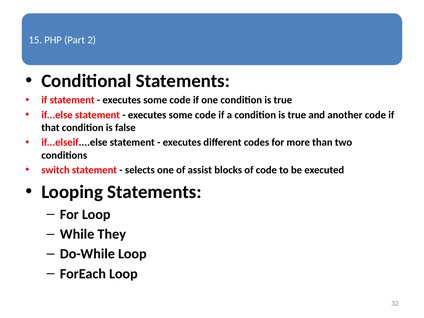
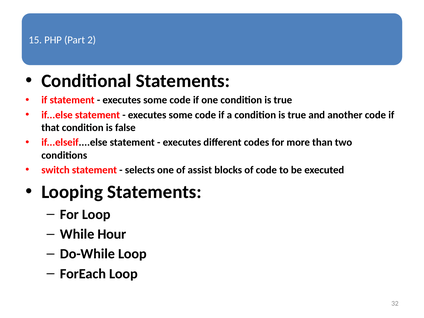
They: They -> Hour
